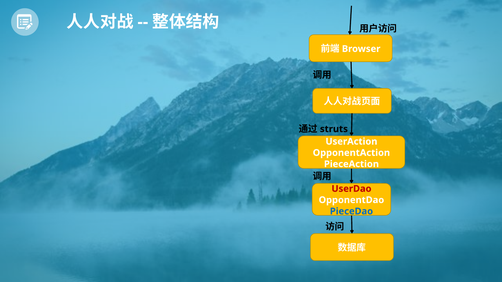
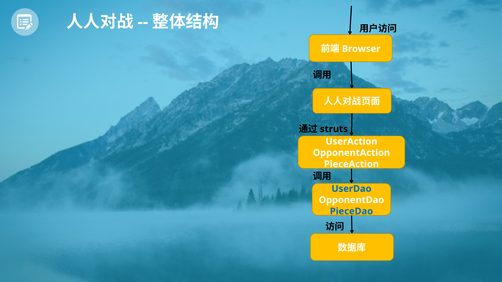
UserDao colour: red -> blue
